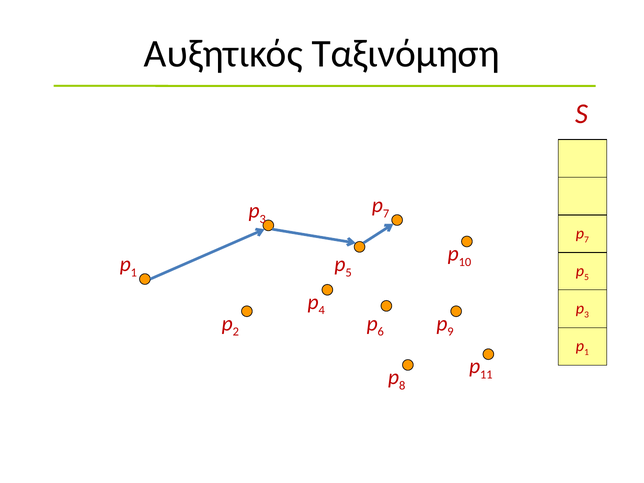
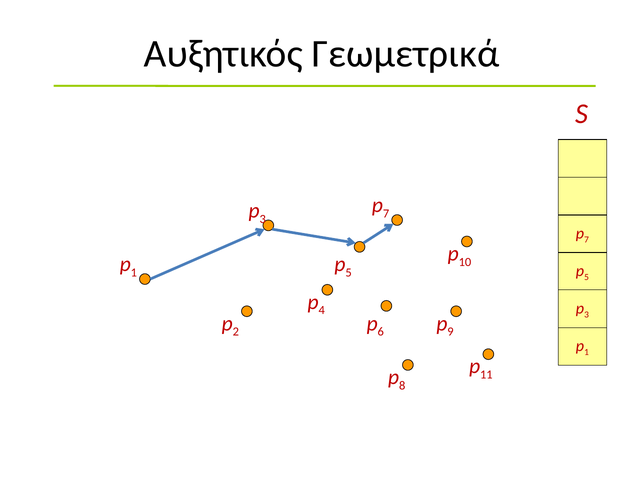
Ταξινόμηση: Ταξινόμηση -> Γεωμετρικά
